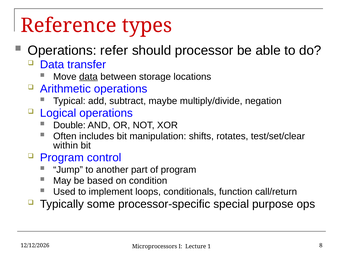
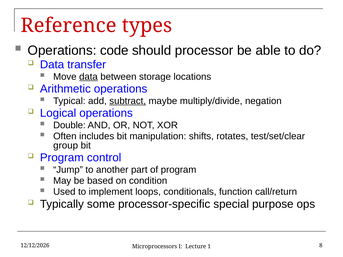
refer: refer -> code
subtract underline: none -> present
within: within -> group
